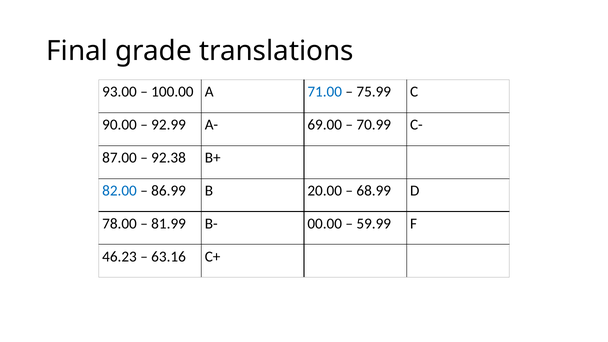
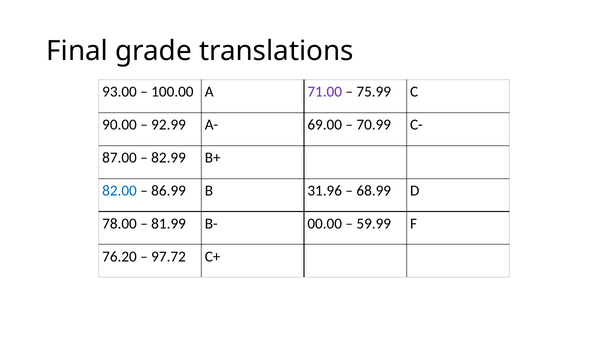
71.00 colour: blue -> purple
92.38: 92.38 -> 82.99
20.00: 20.00 -> 31.96
46.23: 46.23 -> 76.20
63.16: 63.16 -> 97.72
